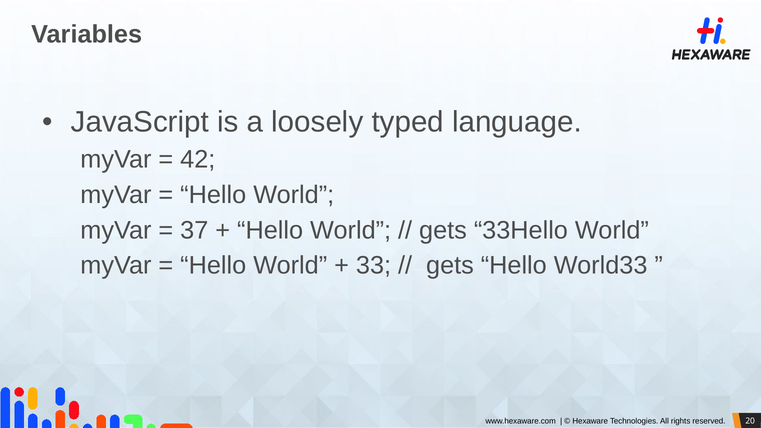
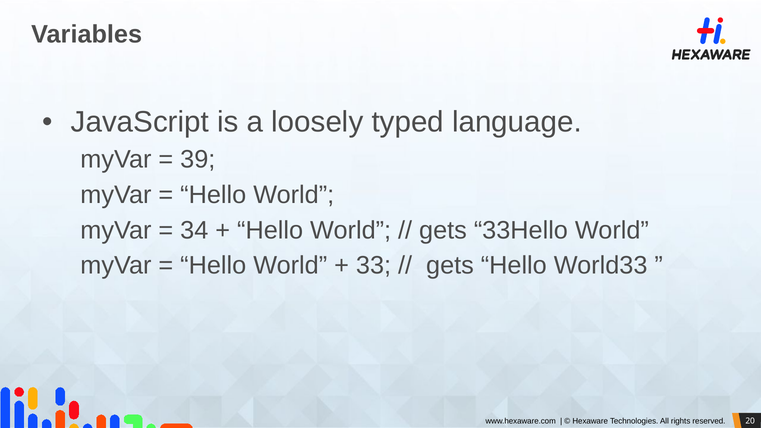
42: 42 -> 39
37: 37 -> 34
